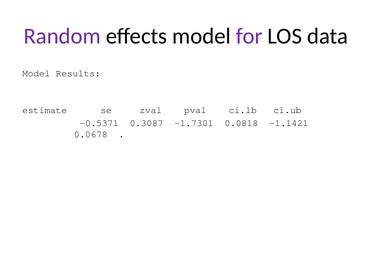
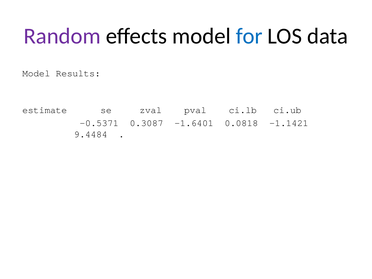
for colour: purple -> blue
-1.7301: -1.7301 -> -1.6401
0.0678: 0.0678 -> 9.4484
